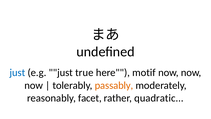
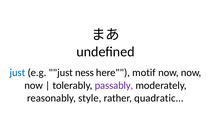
true: true -> ness
passably colour: orange -> purple
facet: facet -> style
